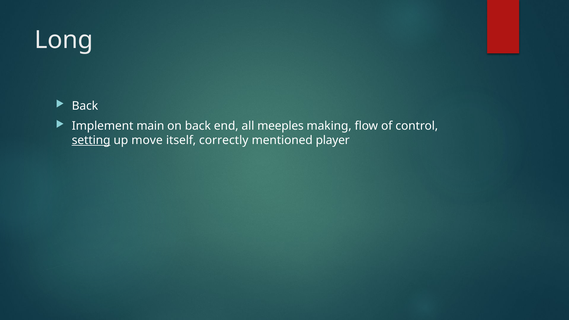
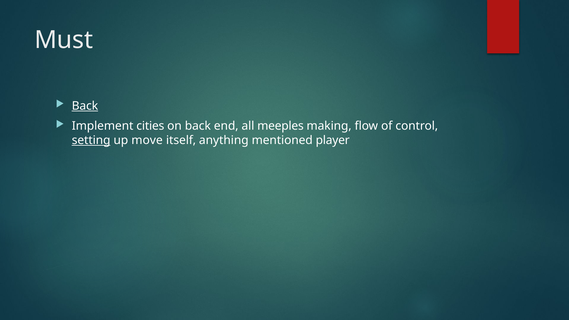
Long: Long -> Must
Back at (85, 106) underline: none -> present
main: main -> cities
correctly: correctly -> anything
